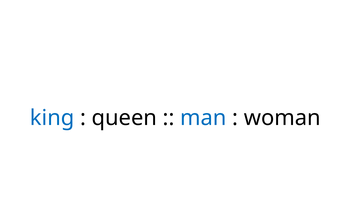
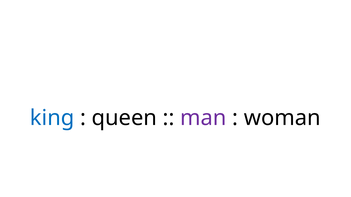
man colour: blue -> purple
